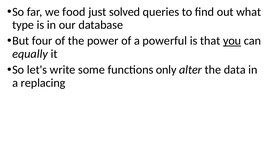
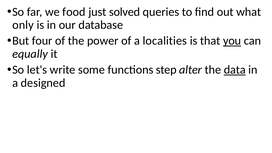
type: type -> only
powerful: powerful -> localities
only: only -> step
data underline: none -> present
replacing: replacing -> designed
